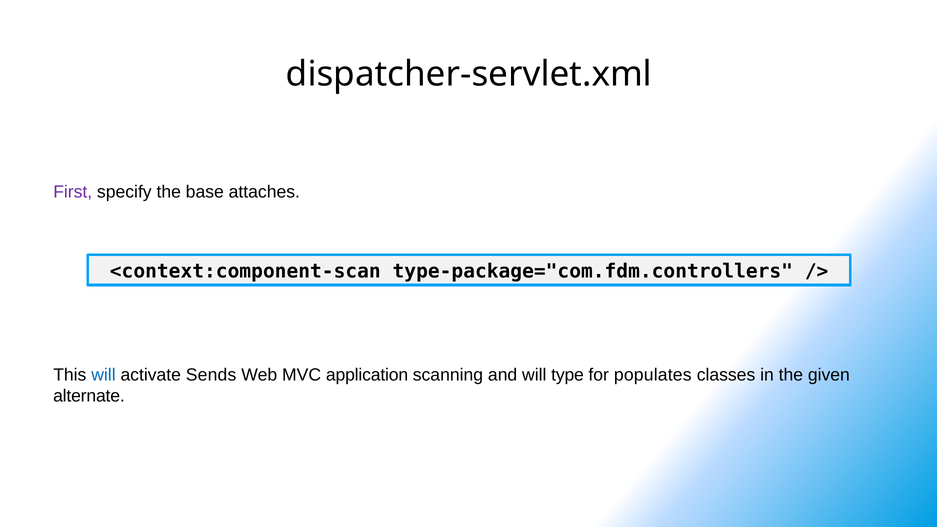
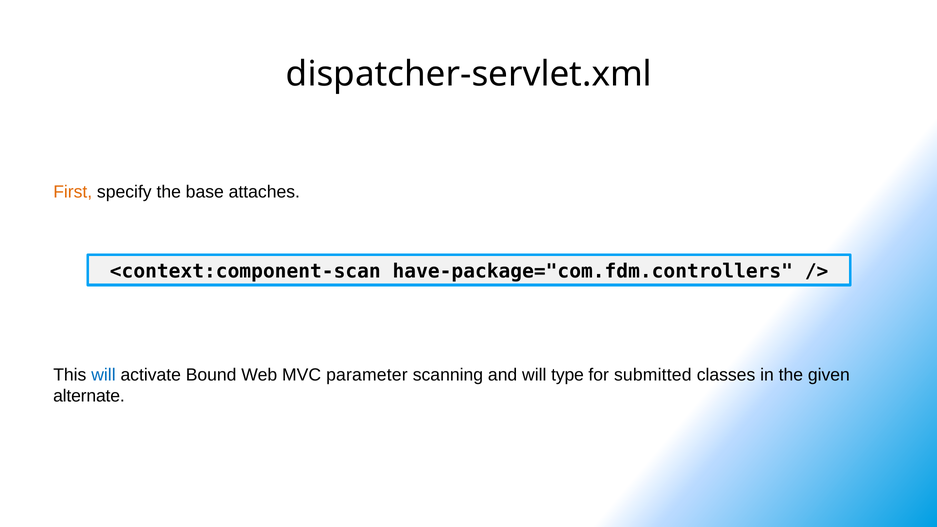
First colour: purple -> orange
type-package="com.fdm.controllers: type-package="com.fdm.controllers -> have-package="com.fdm.controllers
Sends: Sends -> Bound
application: application -> parameter
populates: populates -> submitted
